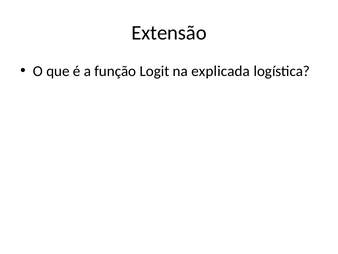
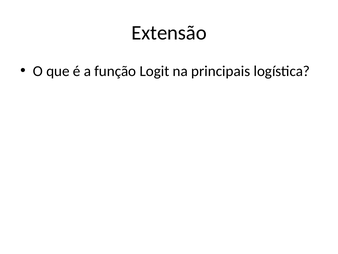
explicada: explicada -> principais
